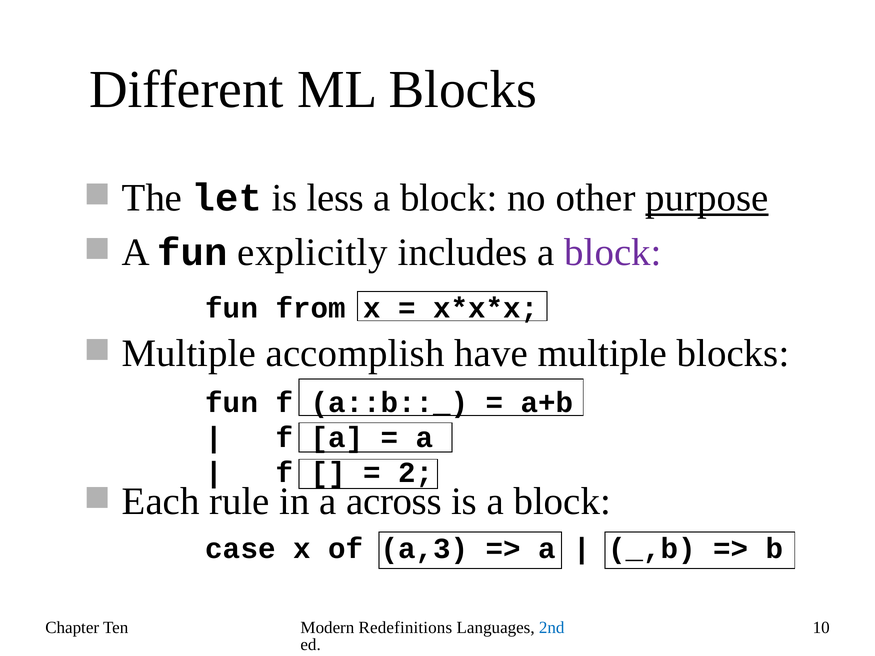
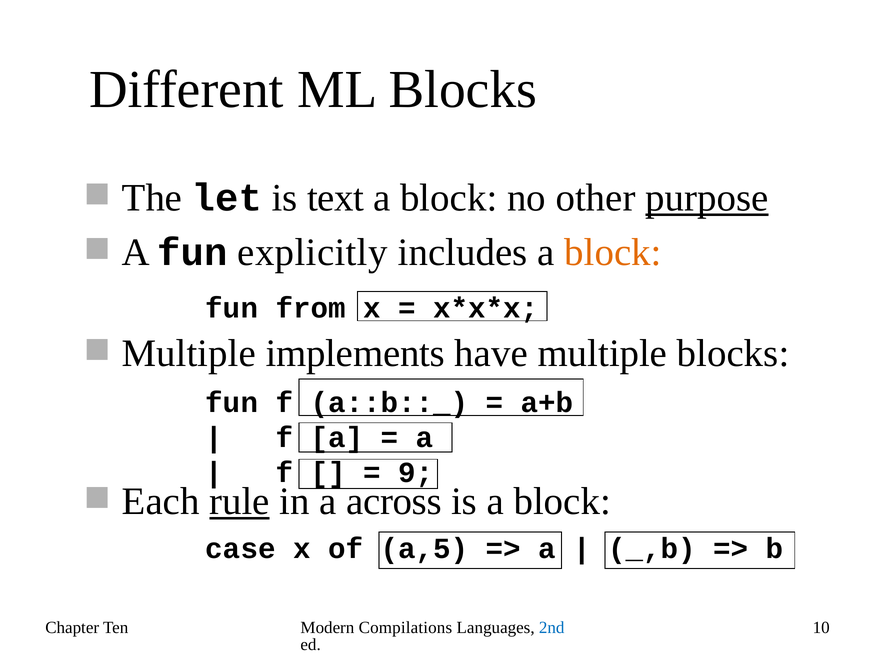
less: less -> text
block at (613, 253) colour: purple -> orange
accomplish: accomplish -> implements
2: 2 -> 9
rule underline: none -> present
a,3: a,3 -> a,5
Redefinitions: Redefinitions -> Compilations
